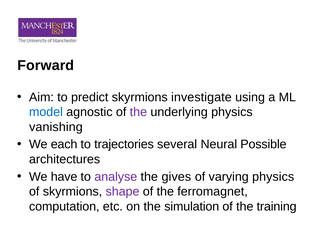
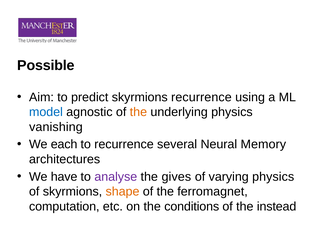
Forward: Forward -> Possible
skyrmions investigate: investigate -> recurrence
the at (138, 112) colour: purple -> orange
to trajectories: trajectories -> recurrence
Possible: Possible -> Memory
shape colour: purple -> orange
simulation: simulation -> conditions
training: training -> instead
